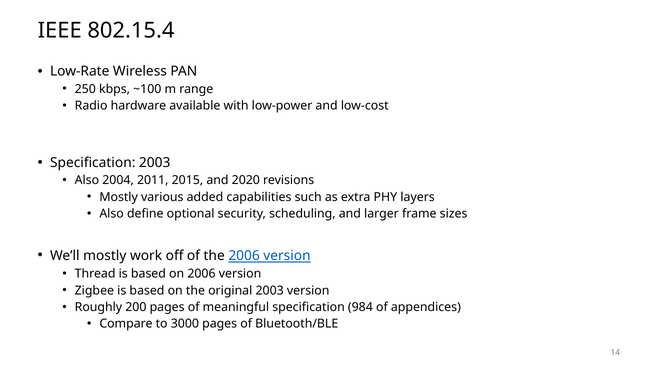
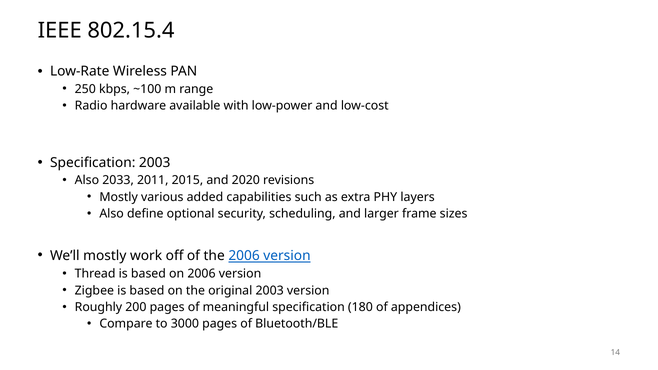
2004: 2004 -> 2033
984: 984 -> 180
